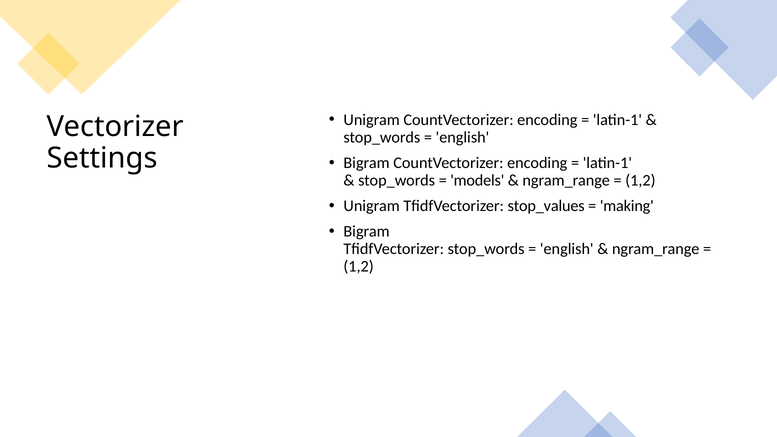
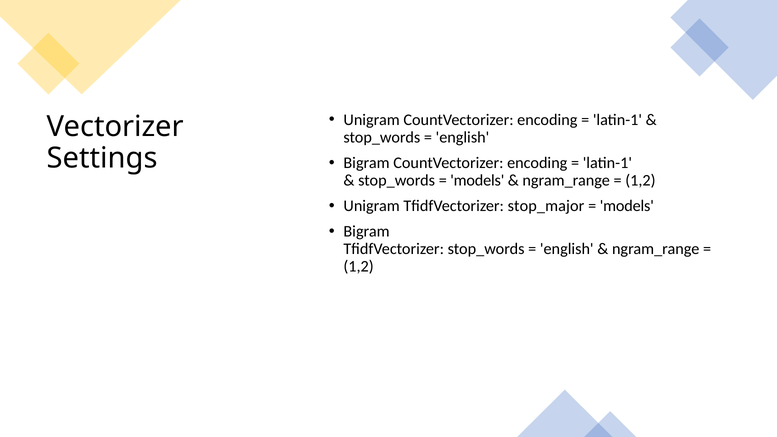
stop_values: stop_values -> stop_major
making at (627, 206): making -> models
